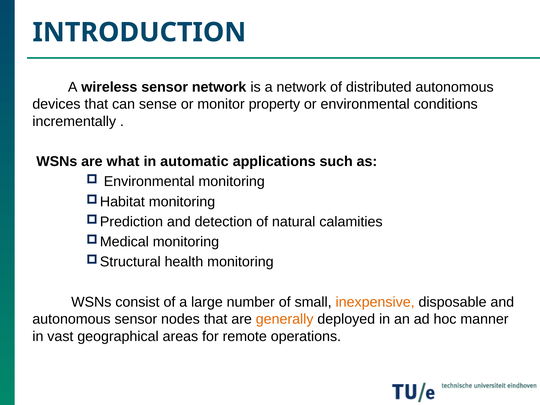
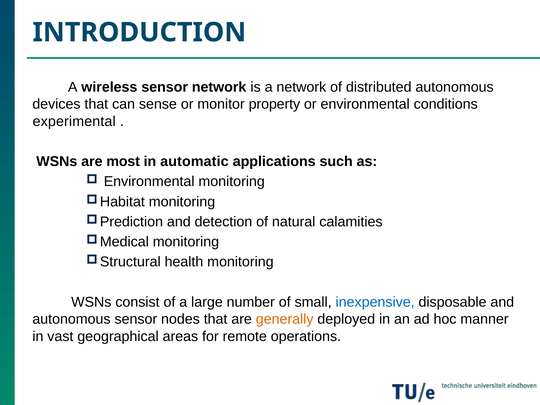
incrementally: incrementally -> experimental
what: what -> most
inexpensive colour: orange -> blue
